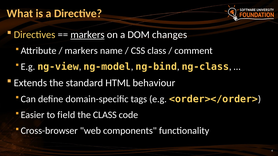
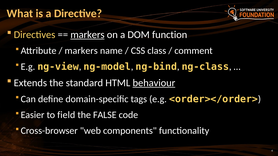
changes: changes -> function
behaviour underline: none -> present
the CLASS: CLASS -> FALSE
